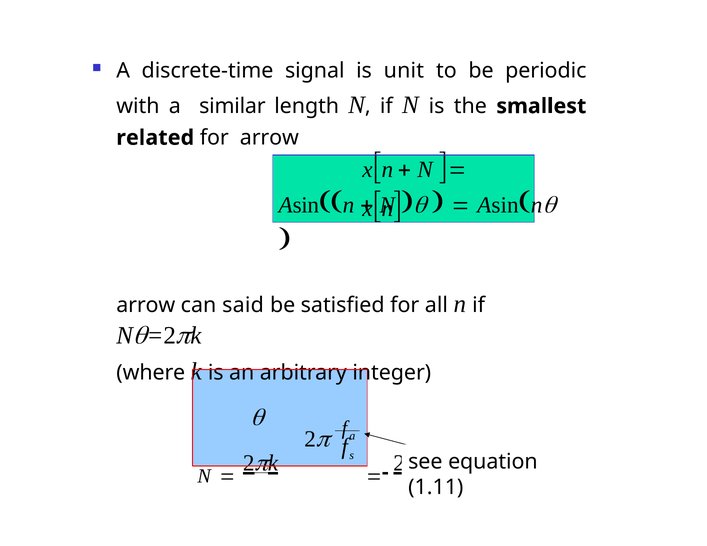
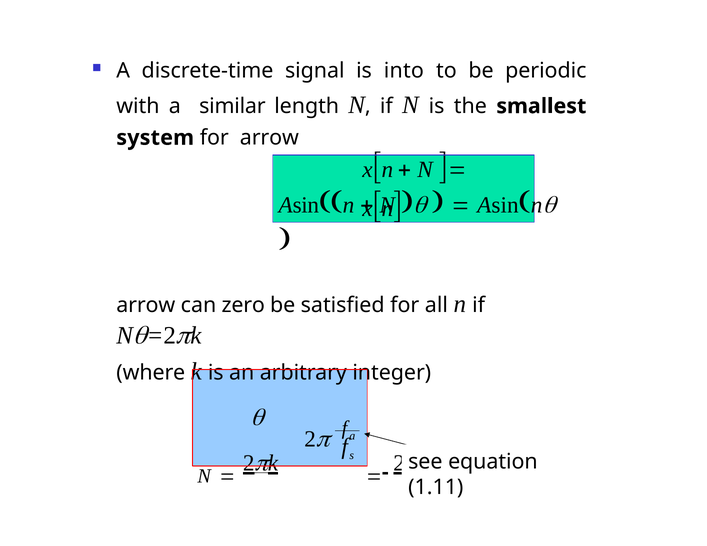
unit: unit -> into
related: related -> system
said: said -> zero
